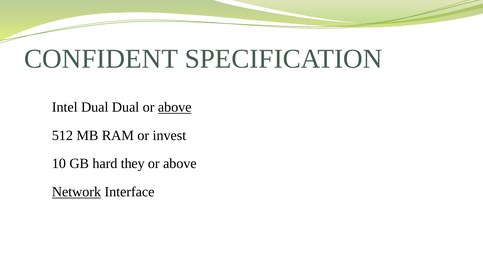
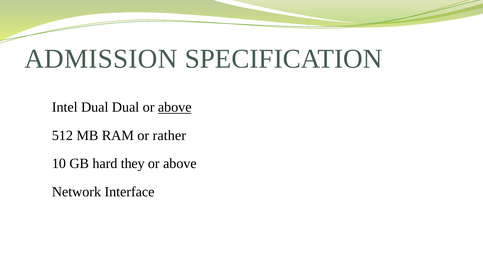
CONFIDENT: CONFIDENT -> ADMISSION
invest: invest -> rather
Network underline: present -> none
